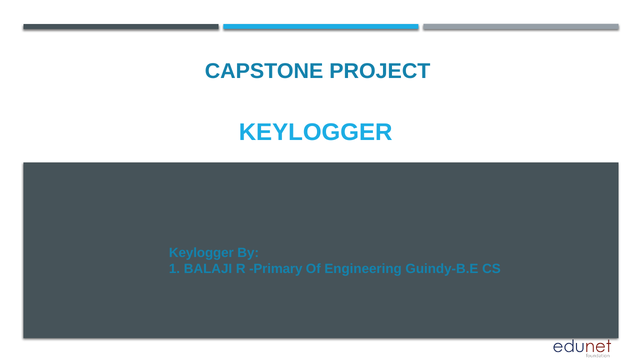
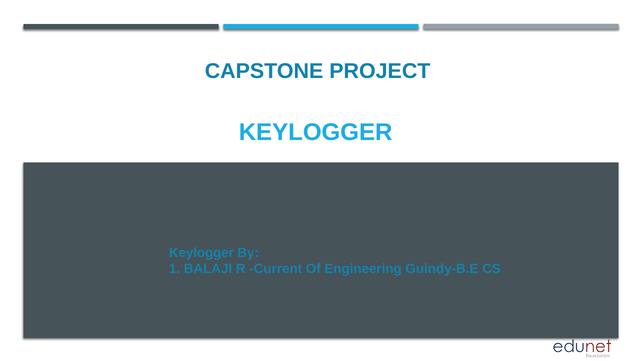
Primary: Primary -> Current
